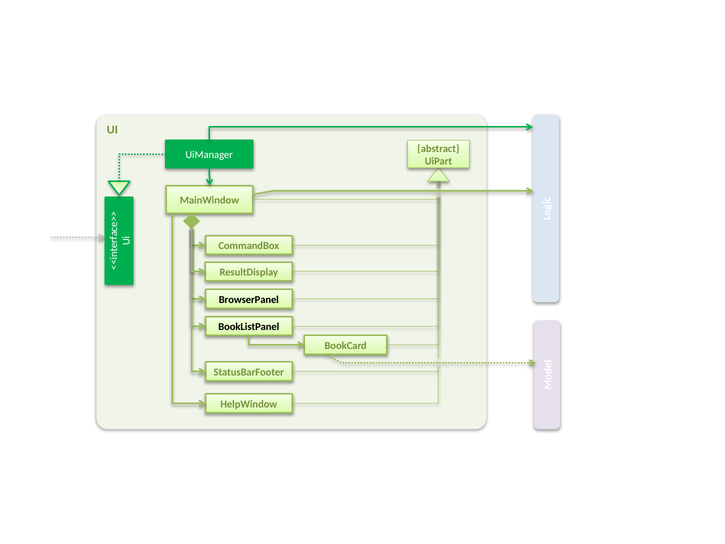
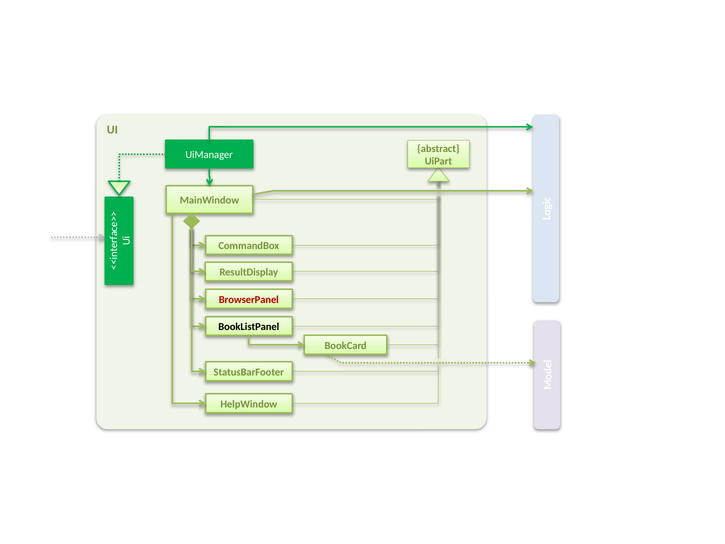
BrowserPanel colour: black -> red
